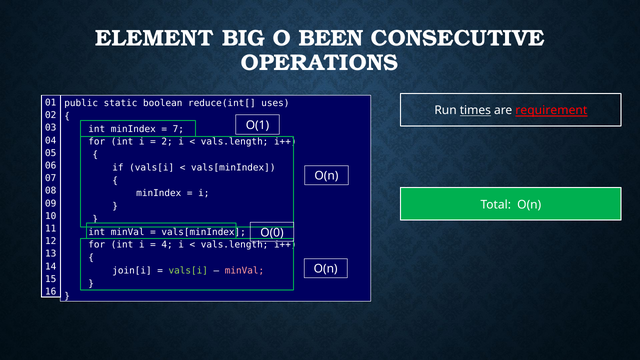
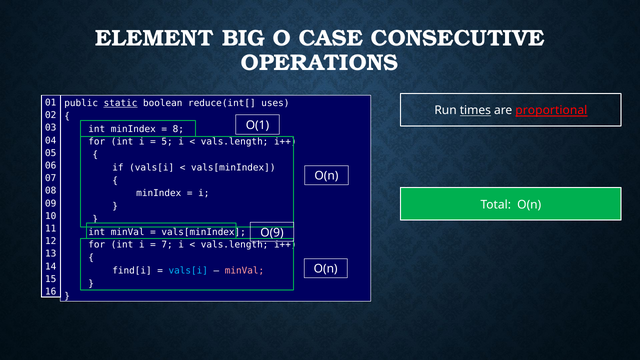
BEEN: BEEN -> CASE
static underline: none -> present
requirement: requirement -> proportional
7: 7 -> 8
2: 2 -> 5
O(0: O(0 -> O(9
4: 4 -> 7
join[i: join[i -> find[i
vals[i at (188, 271) colour: light green -> light blue
